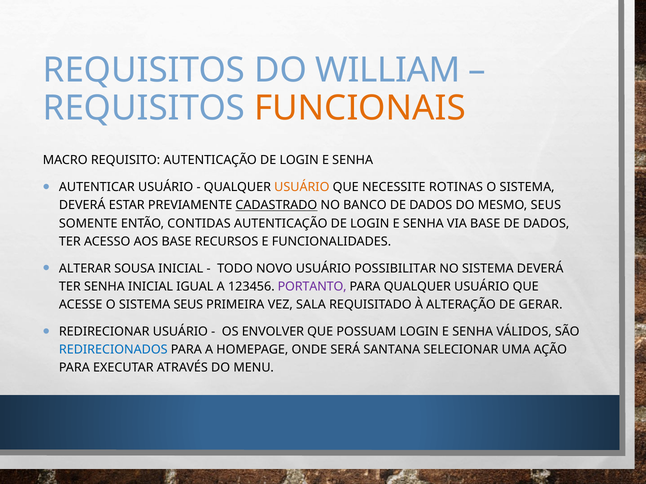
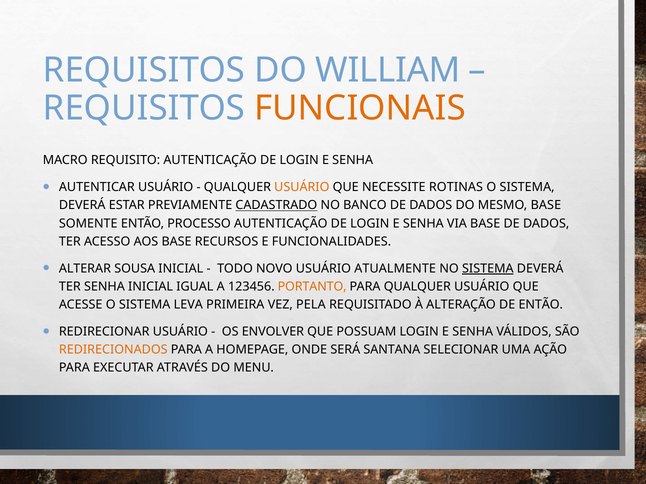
MESMO SEUS: SEUS -> BASE
CONTIDAS: CONTIDAS -> PROCESSO
POSSIBILITAR: POSSIBILITAR -> ATUALMENTE
SISTEMA at (488, 269) underline: none -> present
PORTANTO colour: purple -> orange
SISTEMA SEUS: SEUS -> LEVA
SALA: SALA -> PELA
DE GERAR: GERAR -> ENTÃO
REDIRECIONADOS colour: blue -> orange
